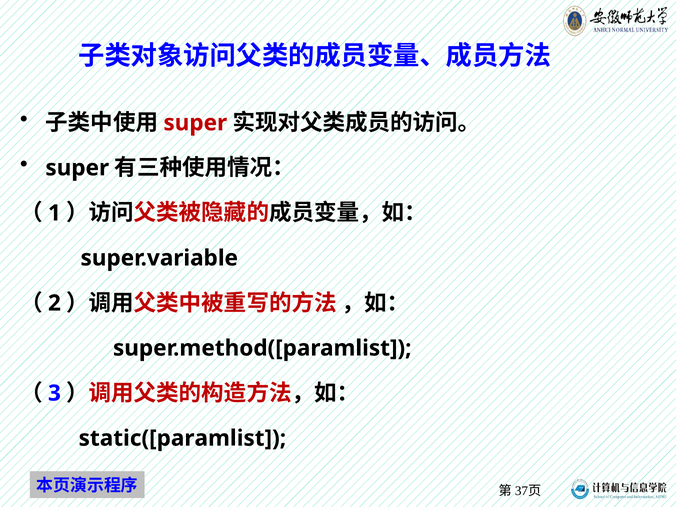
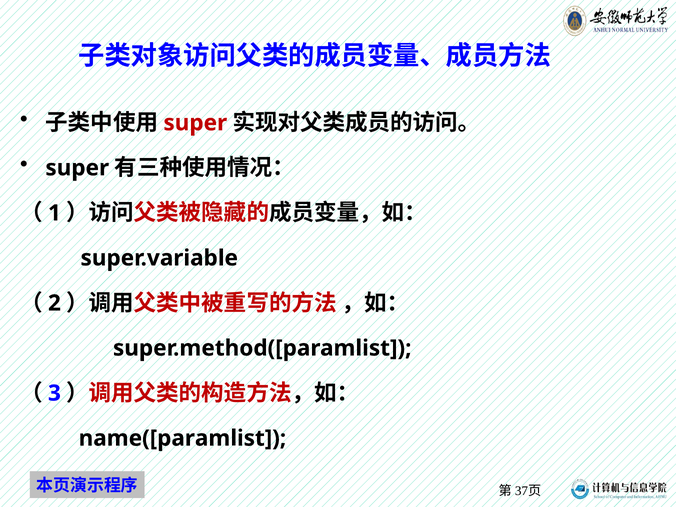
static([paramlist: static([paramlist -> name([paramlist
